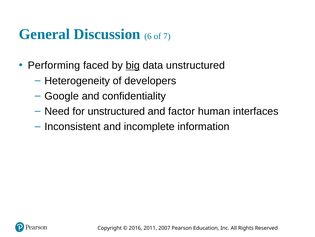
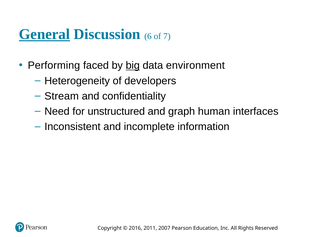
General underline: none -> present
data unstructured: unstructured -> environment
Google: Google -> Stream
factor: factor -> graph
